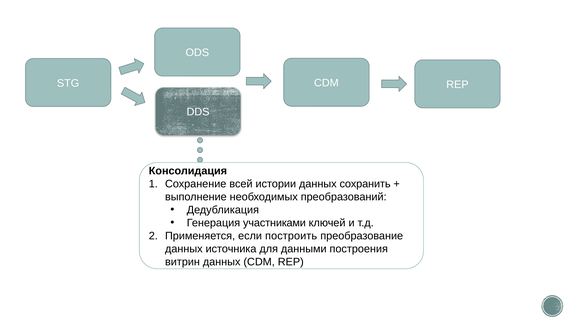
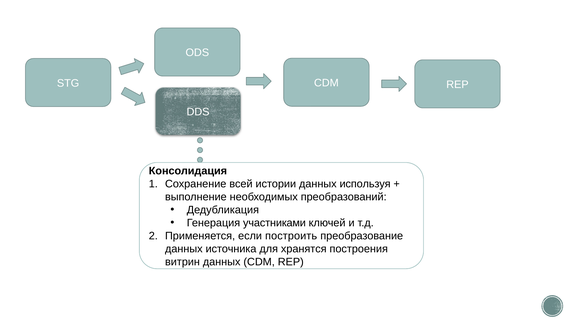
сохранить: сохранить -> используя
данными: данными -> хранятся
